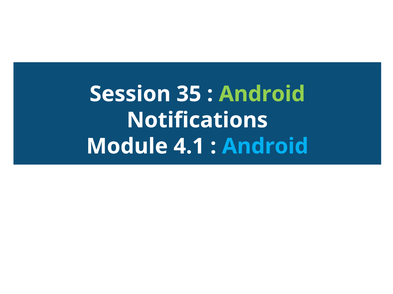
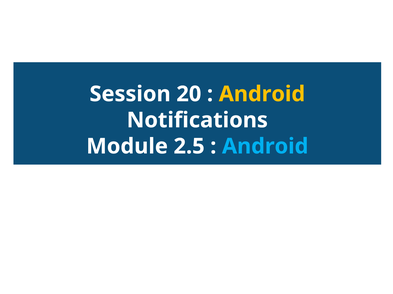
35: 35 -> 20
Android at (262, 94) colour: light green -> yellow
4.1: 4.1 -> 2.5
